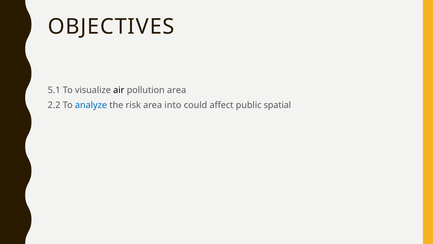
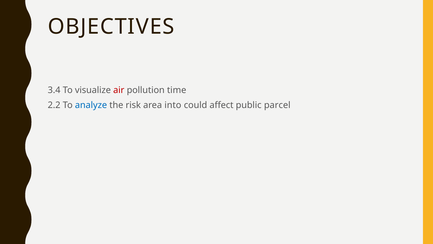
5.1: 5.1 -> 3.4
air colour: black -> red
pollution area: area -> time
spatial: spatial -> parcel
